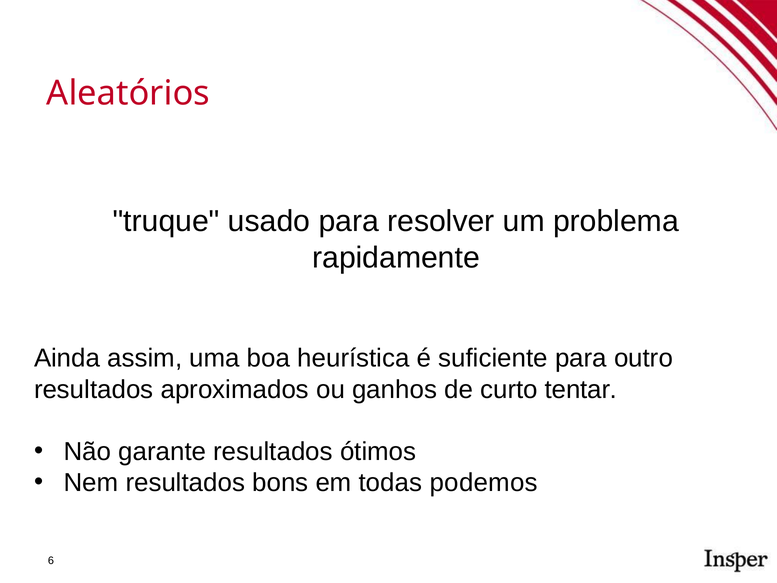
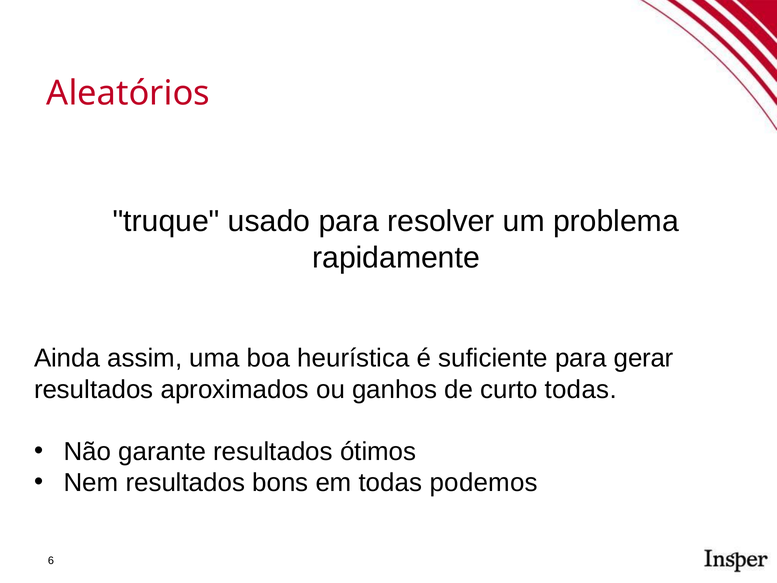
outro: outro -> gerar
curto tentar: tentar -> todas
